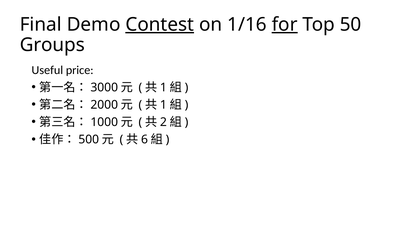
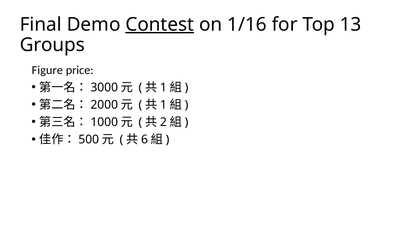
for underline: present -> none
50: 50 -> 13
Useful: Useful -> Figure
